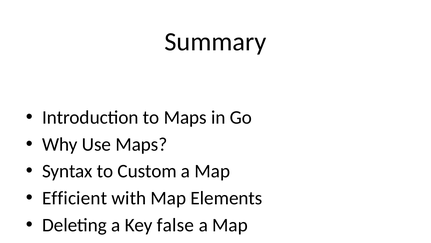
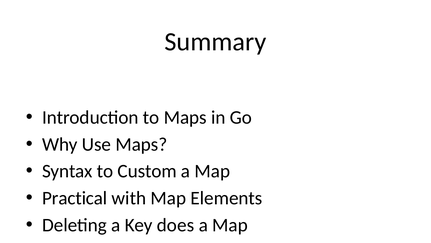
Efficient: Efficient -> Practical
false: false -> does
